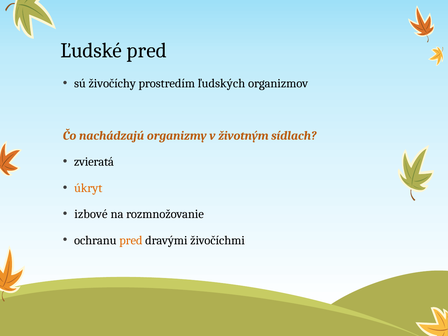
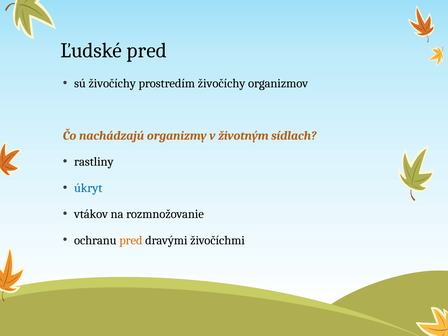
prostredím ľudských: ľudských -> živočíchy
zvieratá: zvieratá -> rastliny
úkryt colour: orange -> blue
izbové: izbové -> vtákov
